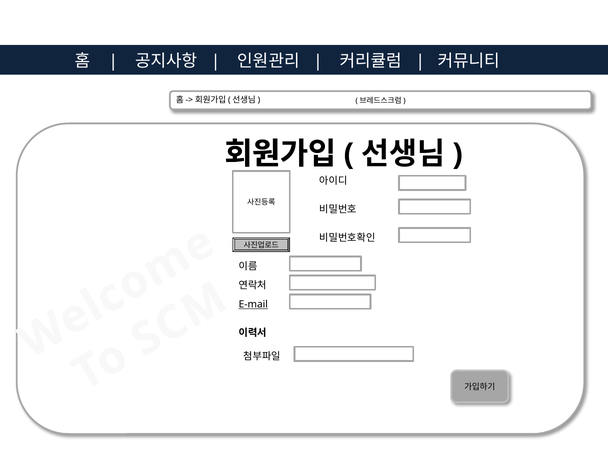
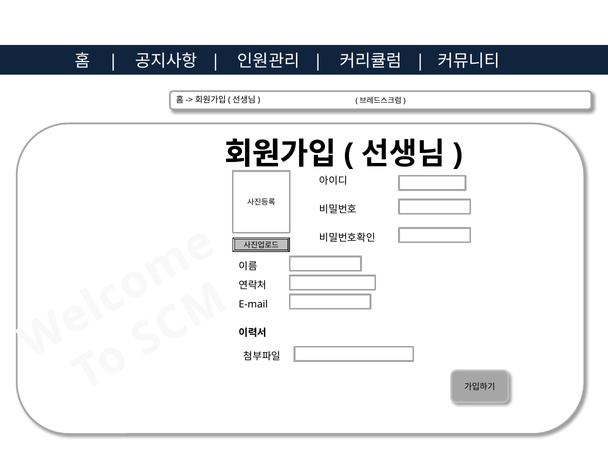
E-mail underline: present -> none
